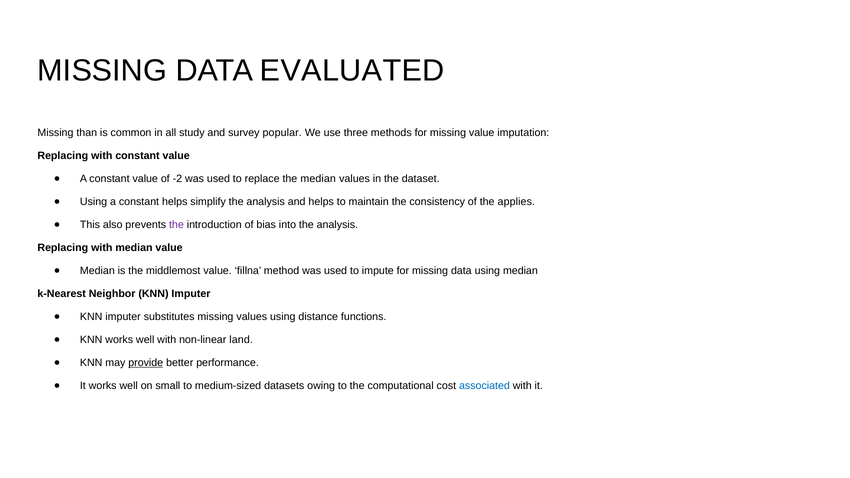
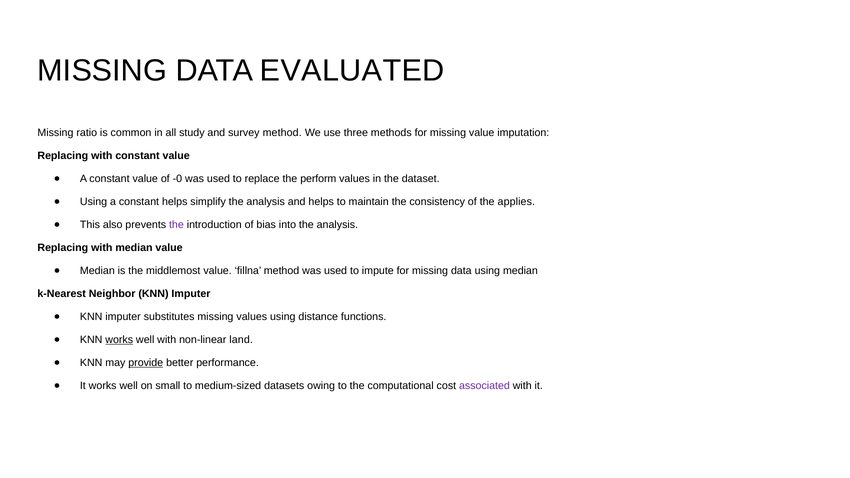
than: than -> ratio
survey popular: popular -> method
-2: -2 -> -0
the median: median -> perform
works at (119, 340) underline: none -> present
associated colour: blue -> purple
